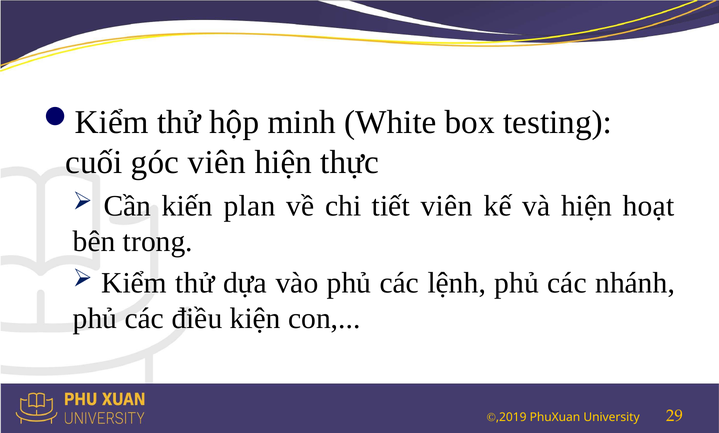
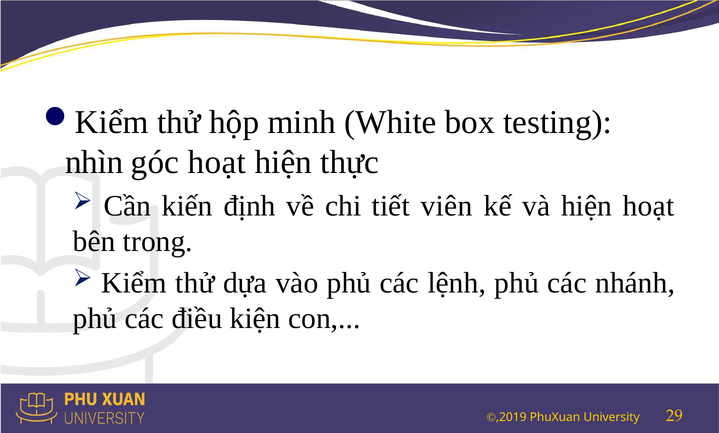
cuối: cuối -> nhìn
góc viên: viên -> hoạt
plan: plan -> định
